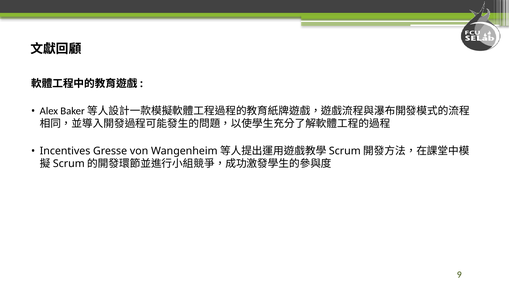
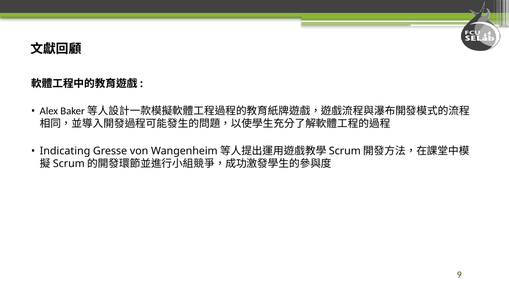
Incentives: Incentives -> Indicating
